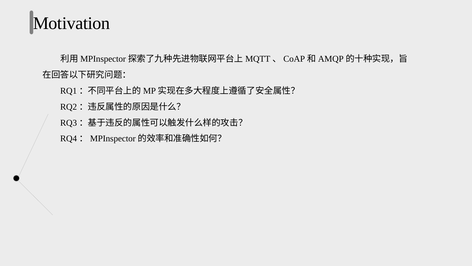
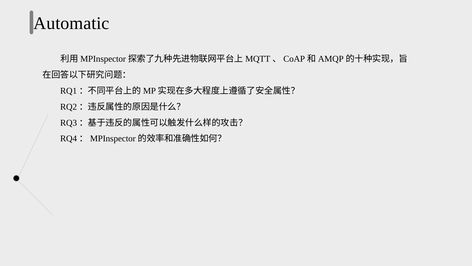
Motivation: Motivation -> Automatic
